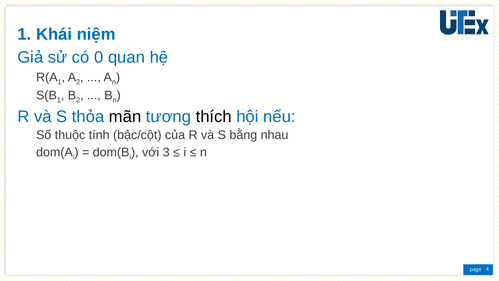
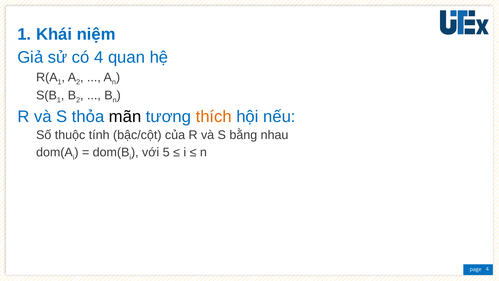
có 0: 0 -> 4
thích colour: black -> orange
3: 3 -> 5
